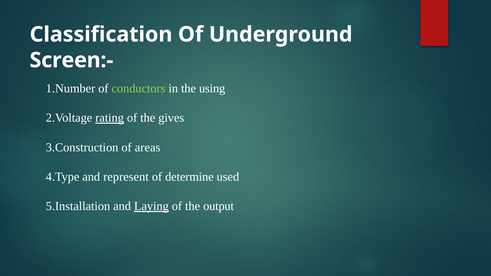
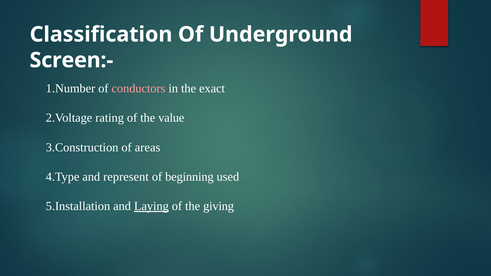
conductors colour: light green -> pink
using: using -> exact
rating underline: present -> none
gives: gives -> value
determine: determine -> beginning
output: output -> giving
